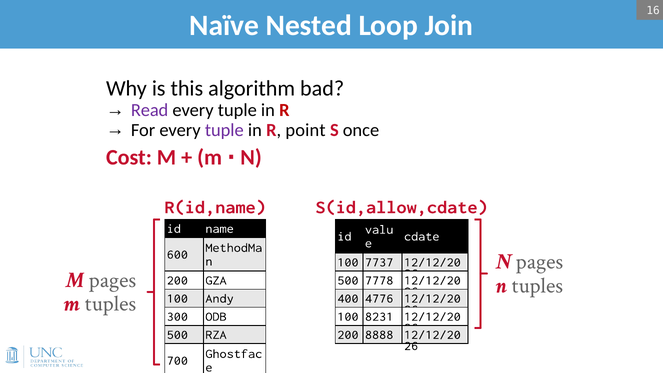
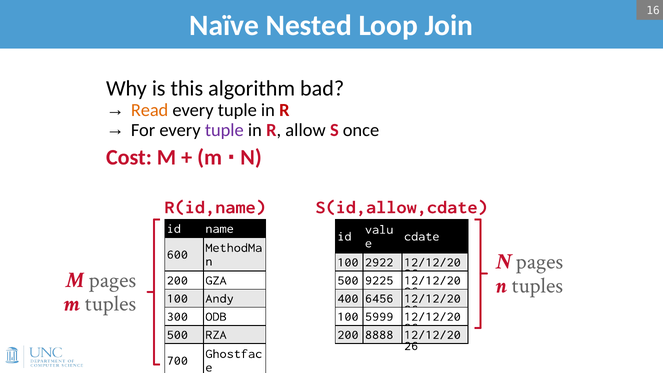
Read colour: purple -> orange
point: point -> allow
7737: 7737 -> 2922
7778: 7778 -> 9225
4776: 4776 -> 6456
8231: 8231 -> 5999
